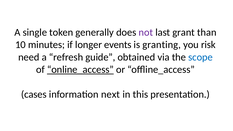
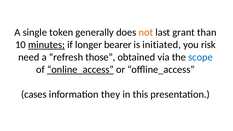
not colour: purple -> orange
minutes underline: none -> present
events: events -> bearer
granting: granting -> initiated
guide: guide -> those
next: next -> they
